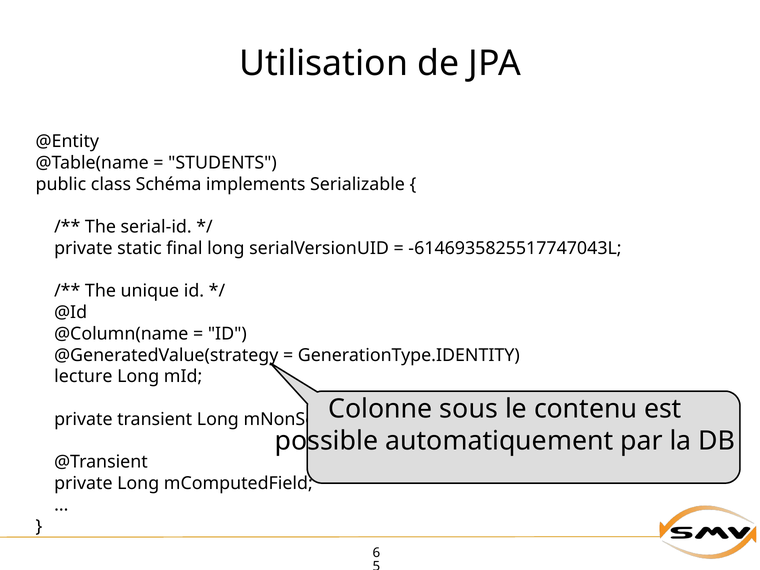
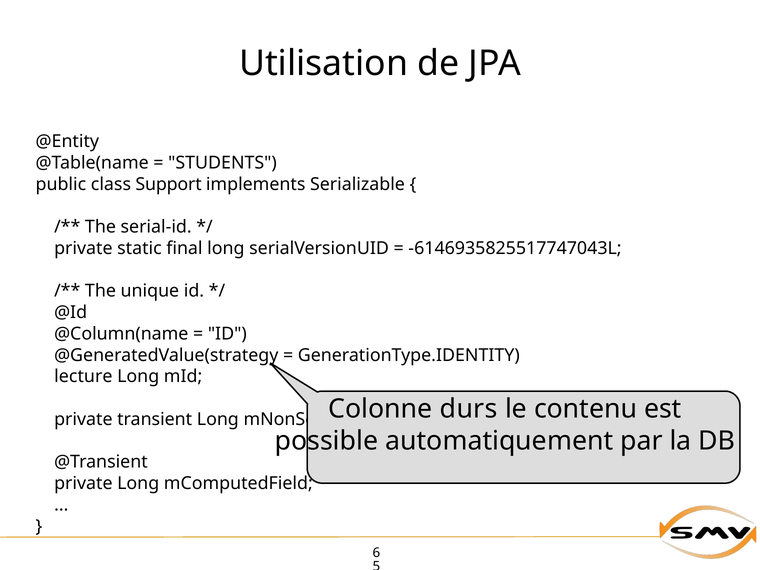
Schéma: Schéma -> Support
sous: sous -> durs
